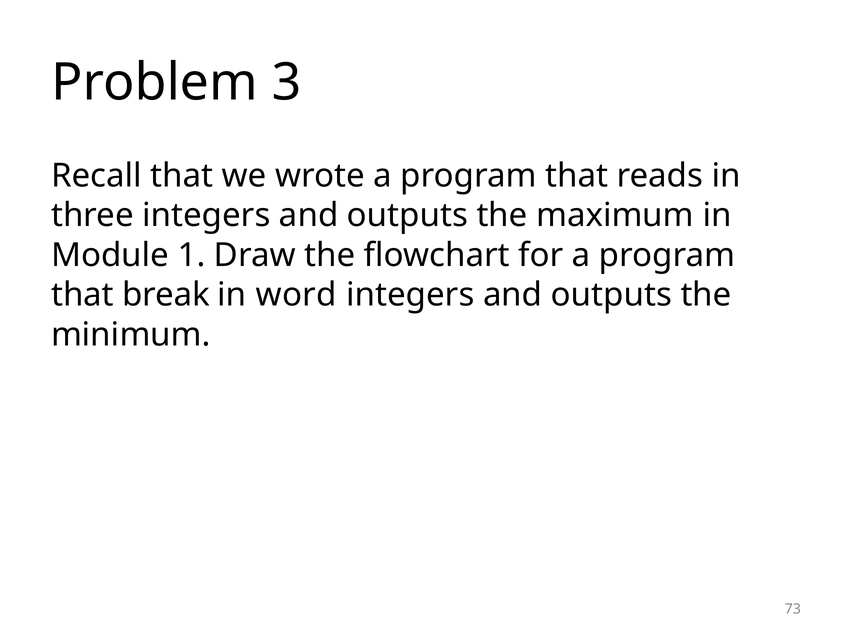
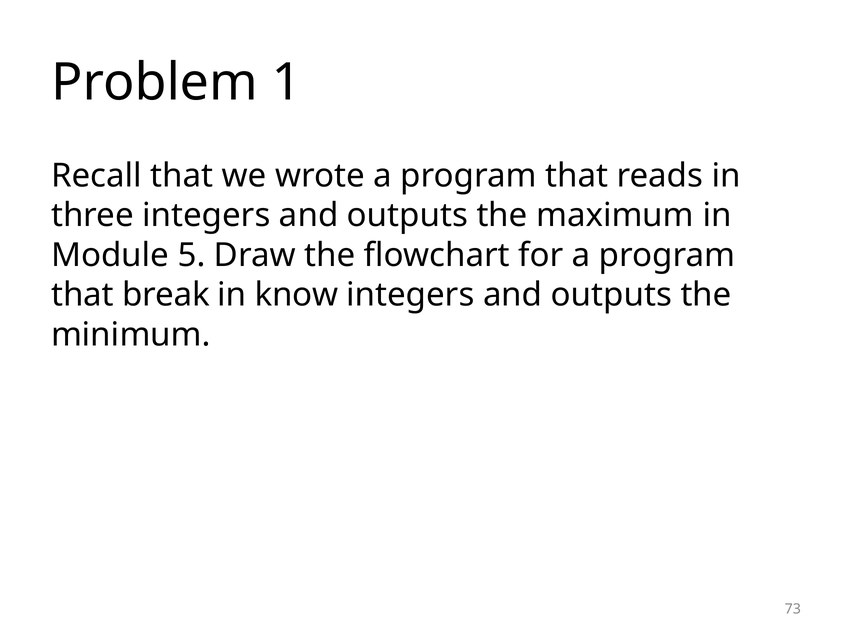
3: 3 -> 1
1: 1 -> 5
word: word -> know
